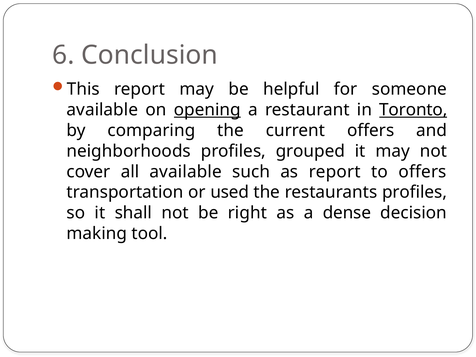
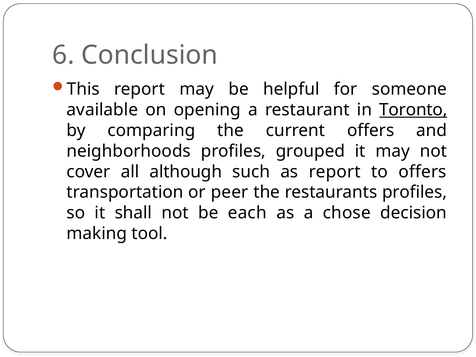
opening underline: present -> none
all available: available -> although
used: used -> peer
right: right -> each
dense: dense -> chose
